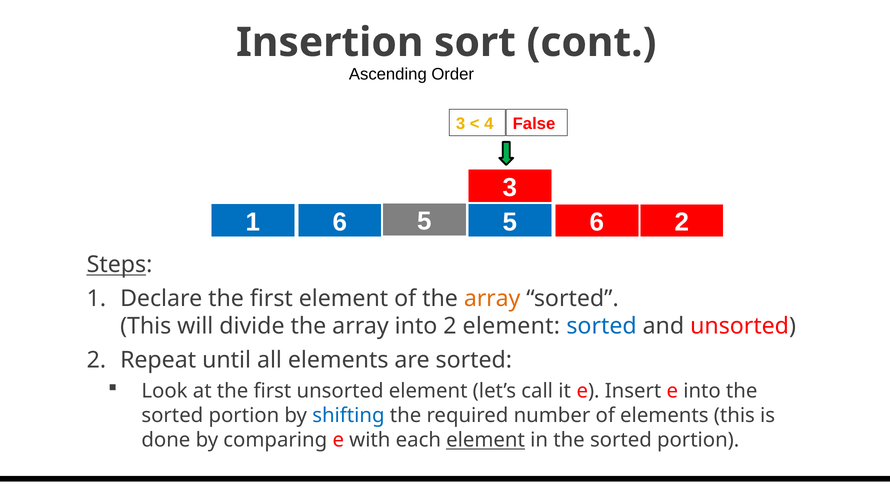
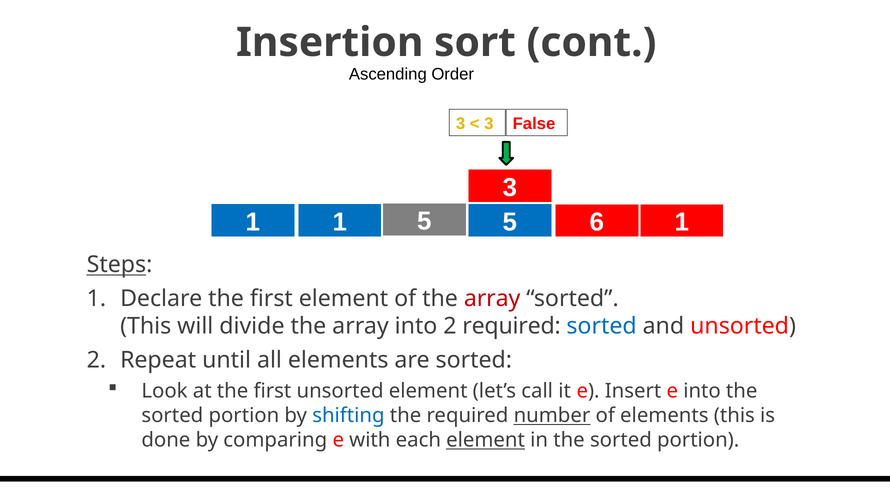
4 at (489, 124): 4 -> 3
1 6: 6 -> 1
6 2: 2 -> 1
array at (492, 298) colour: orange -> red
2 element: element -> required
number underline: none -> present
